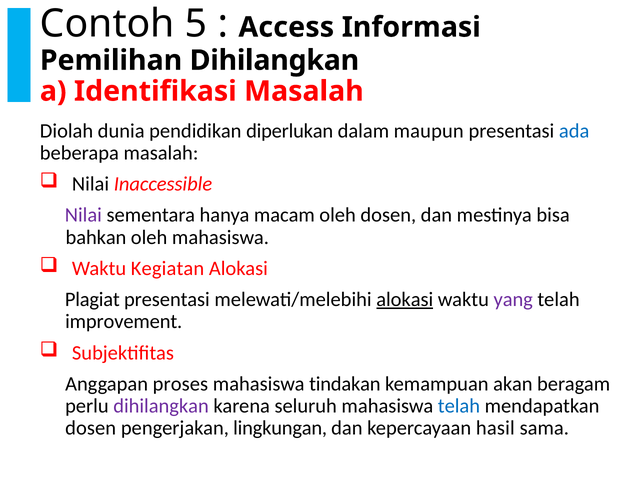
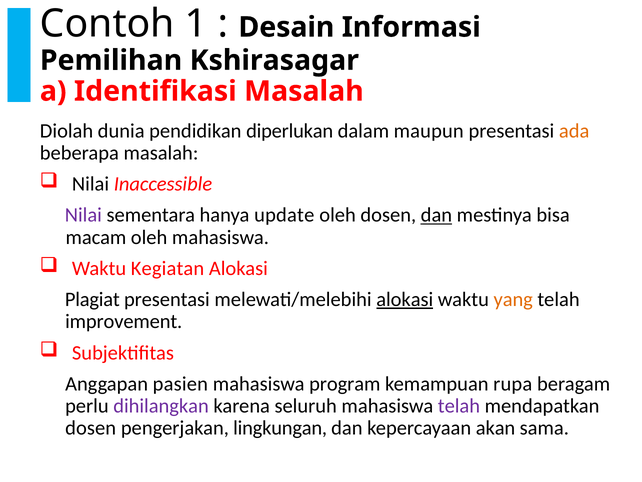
5: 5 -> 1
Access: Access -> Desain
Pemilihan Dihilangkan: Dihilangkan -> Kshirasagar
ada colour: blue -> orange
macam: macam -> update
dan at (436, 215) underline: none -> present
bahkan: bahkan -> macam
yang colour: purple -> orange
proses: proses -> pasien
tindakan: tindakan -> program
akan: akan -> rupa
telah at (459, 406) colour: blue -> purple
hasil: hasil -> akan
